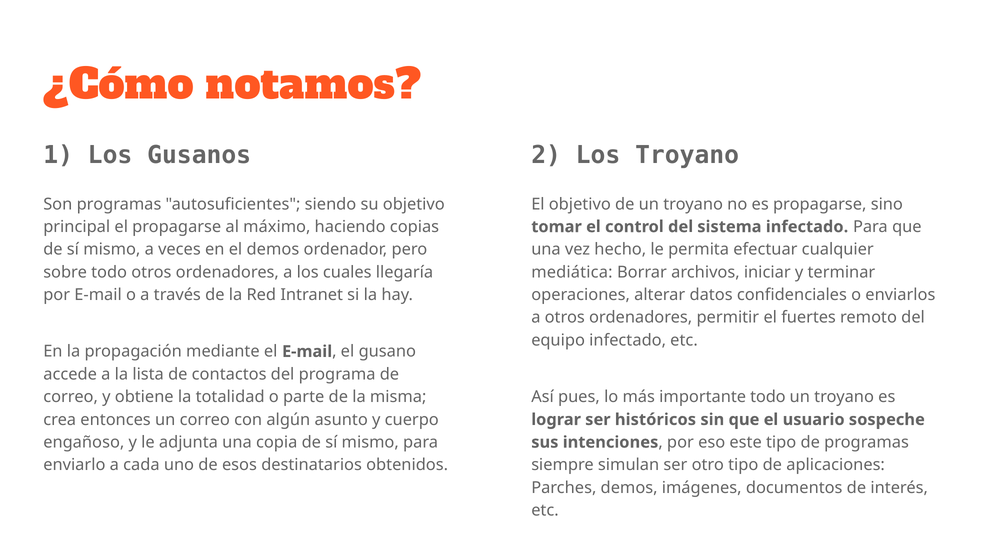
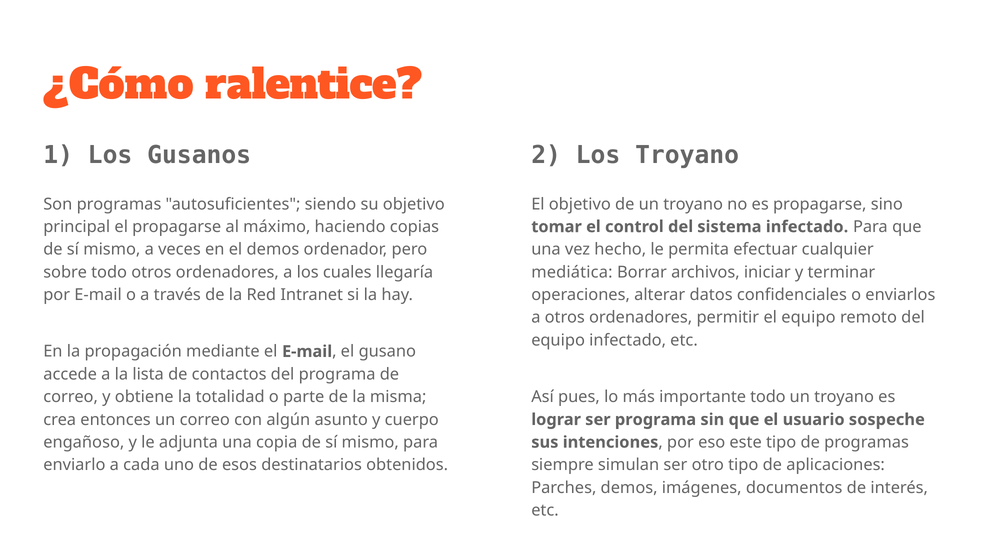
notamos: notamos -> ralentice
el fuertes: fuertes -> equipo
ser históricos: históricos -> programa
